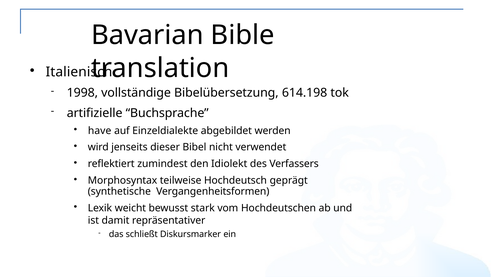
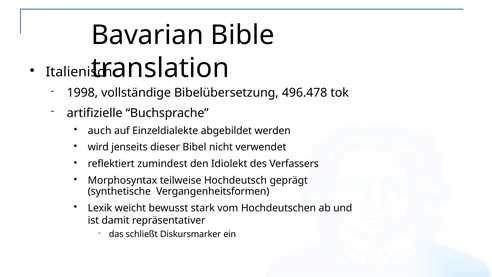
614.198: 614.198 -> 496.478
have: have -> auch
